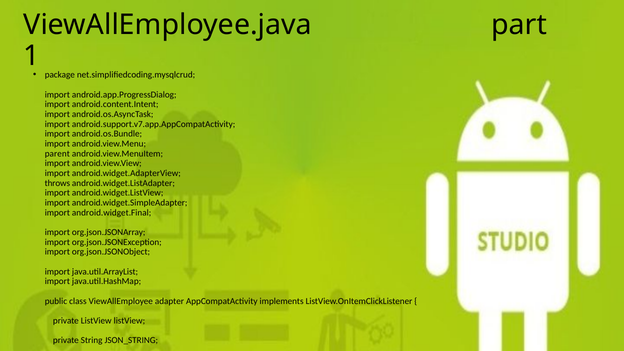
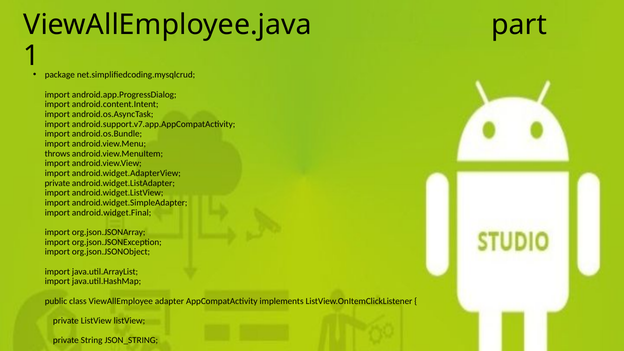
parent: parent -> throws
throws at (57, 183): throws -> private
